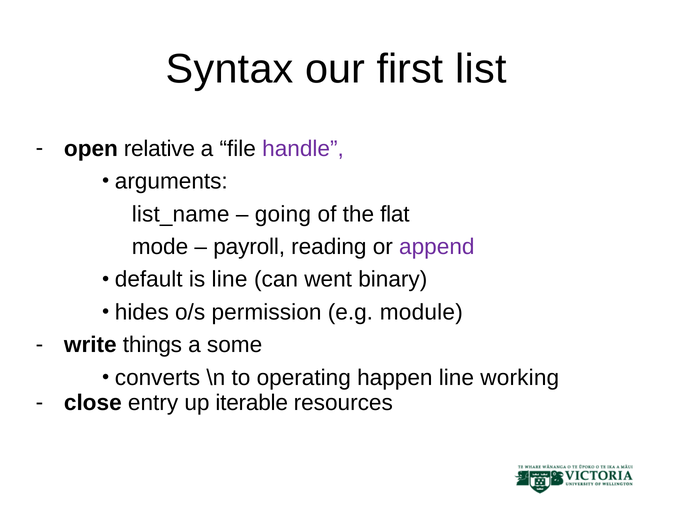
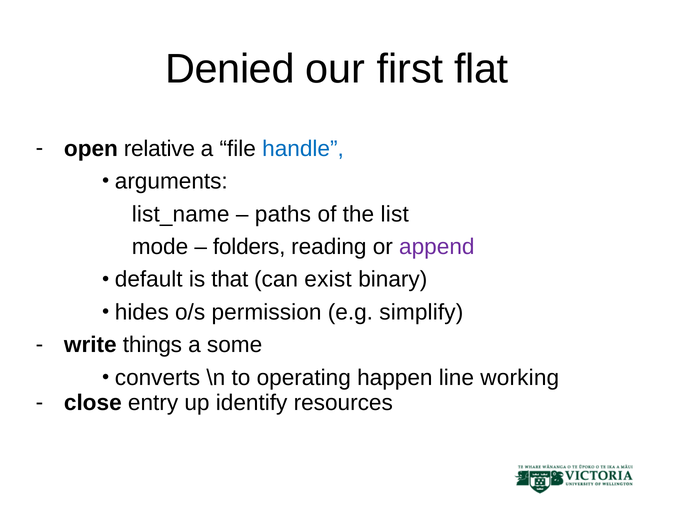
Syntax: Syntax -> Denied
list: list -> flat
handle colour: purple -> blue
going: going -> paths
flat: flat -> list
payroll: payroll -> folders
is line: line -> that
went: went -> exist
module: module -> simplify
iterable: iterable -> identify
